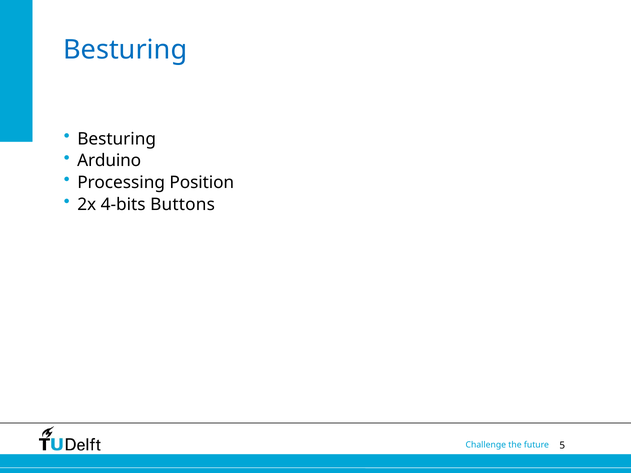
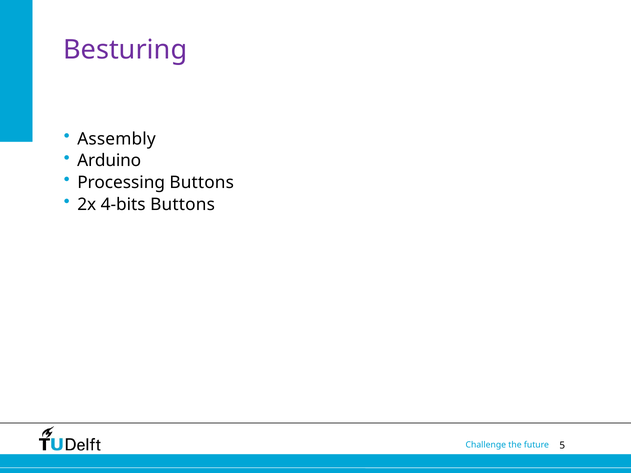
Besturing at (125, 50) colour: blue -> purple
Besturing at (117, 139): Besturing -> Assembly
Processing Position: Position -> Buttons
